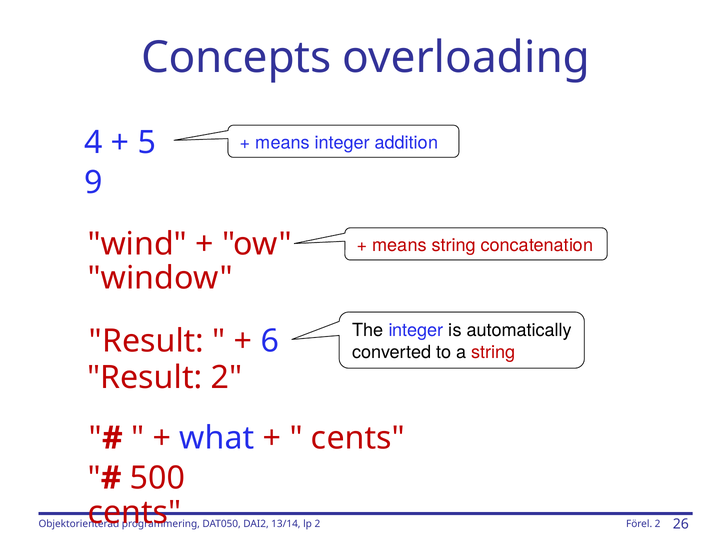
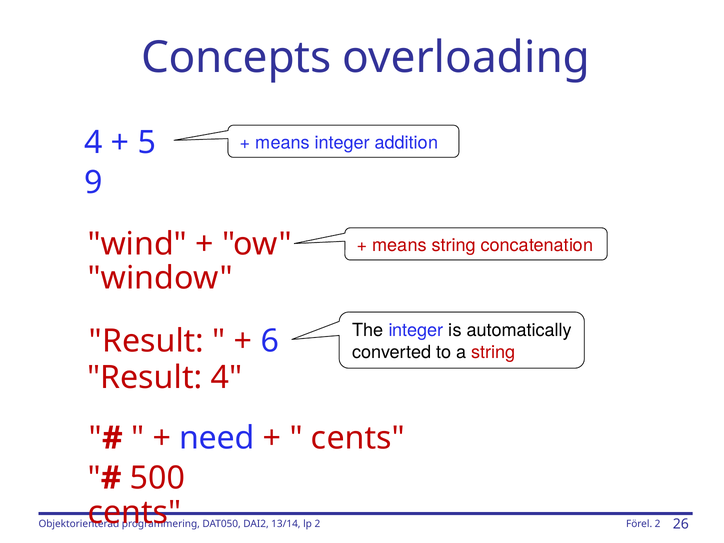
Result 2: 2 -> 4
what: what -> need
